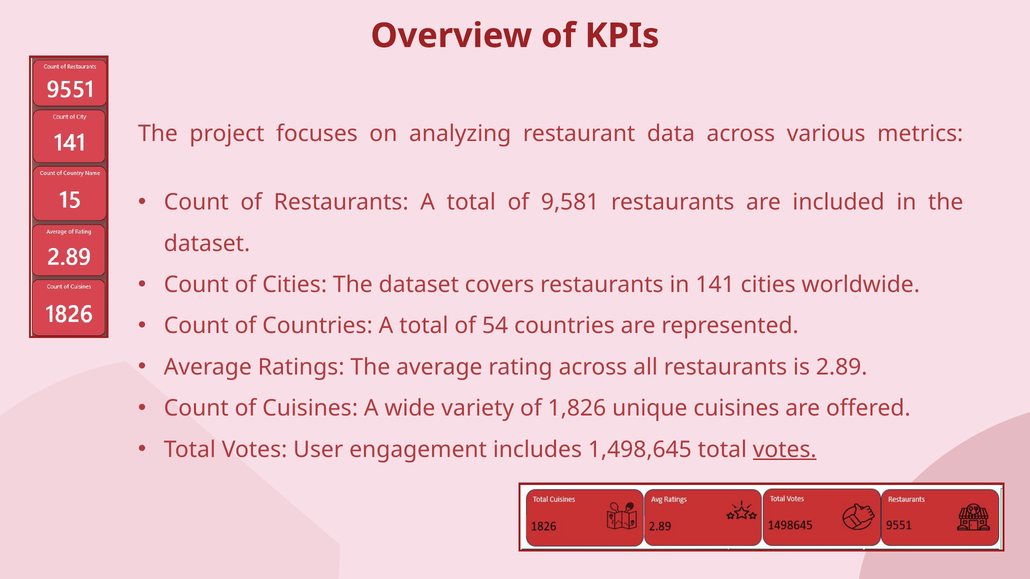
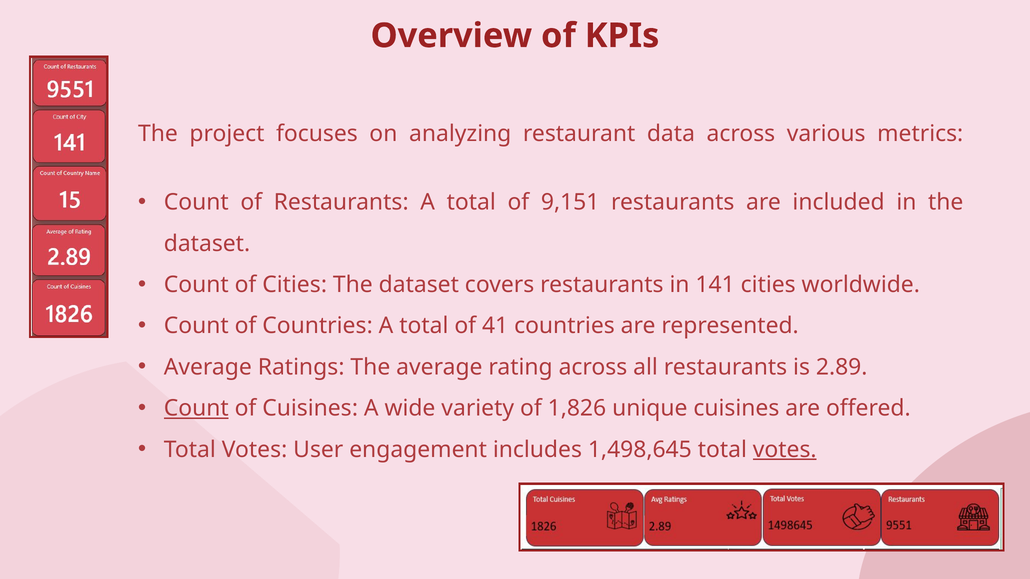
9,581: 9,581 -> 9,151
54: 54 -> 41
Count at (196, 409) underline: none -> present
